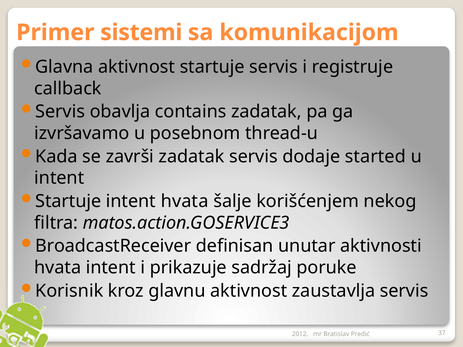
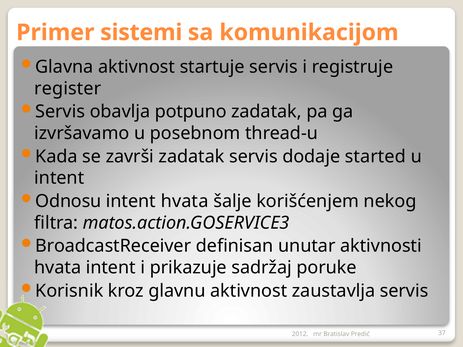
callback: callback -> register
contains: contains -> potpuno
Startuje at (68, 201): Startuje -> Odnosu
